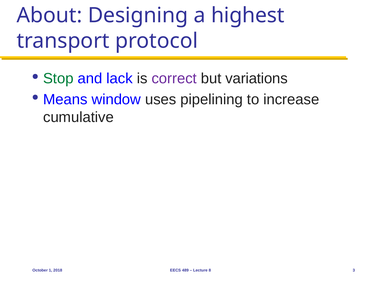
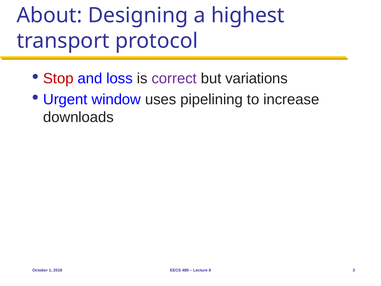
Stop colour: green -> red
lack: lack -> loss
Means: Means -> Urgent
cumulative: cumulative -> downloads
